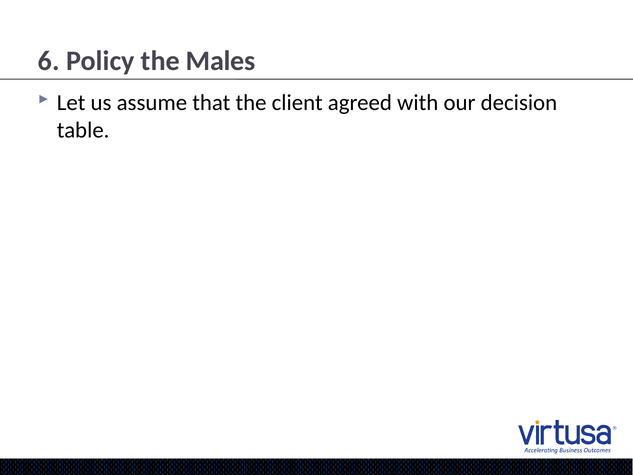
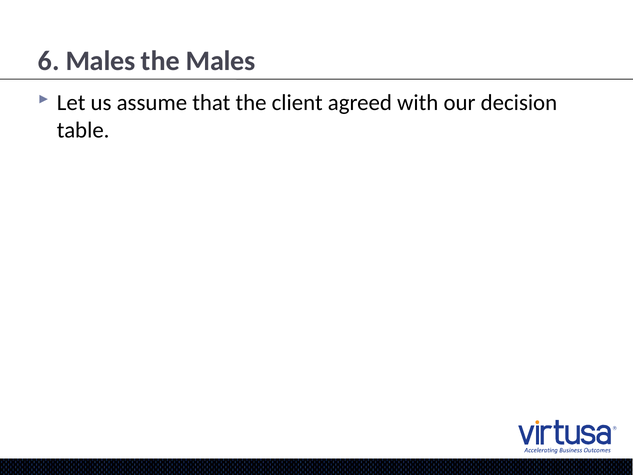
6 Policy: Policy -> Males
